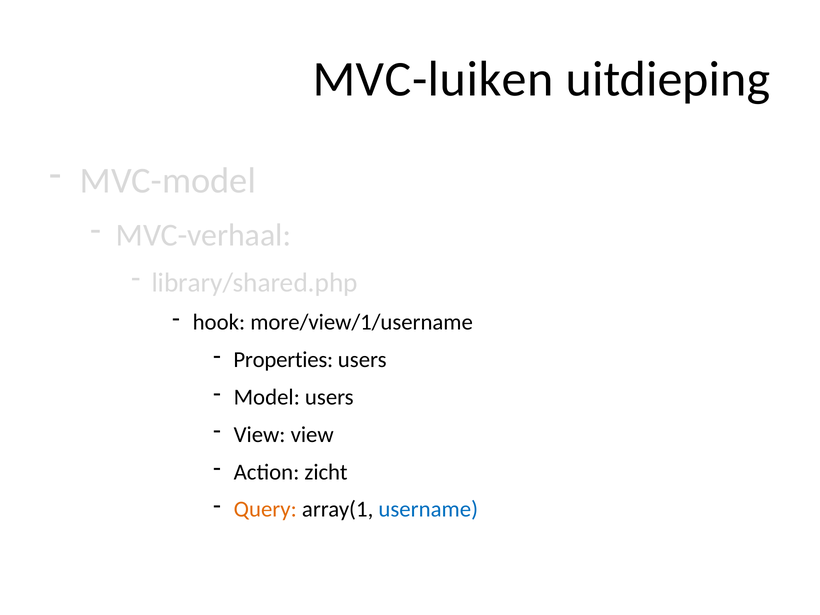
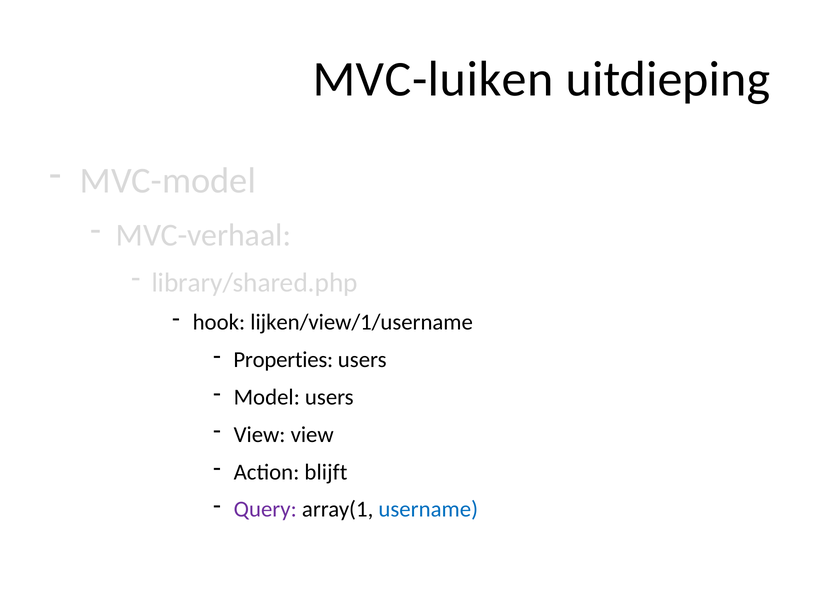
more/view/1/username: more/view/1/username -> lijken/view/1/username
zicht: zicht -> blijft
Query colour: orange -> purple
